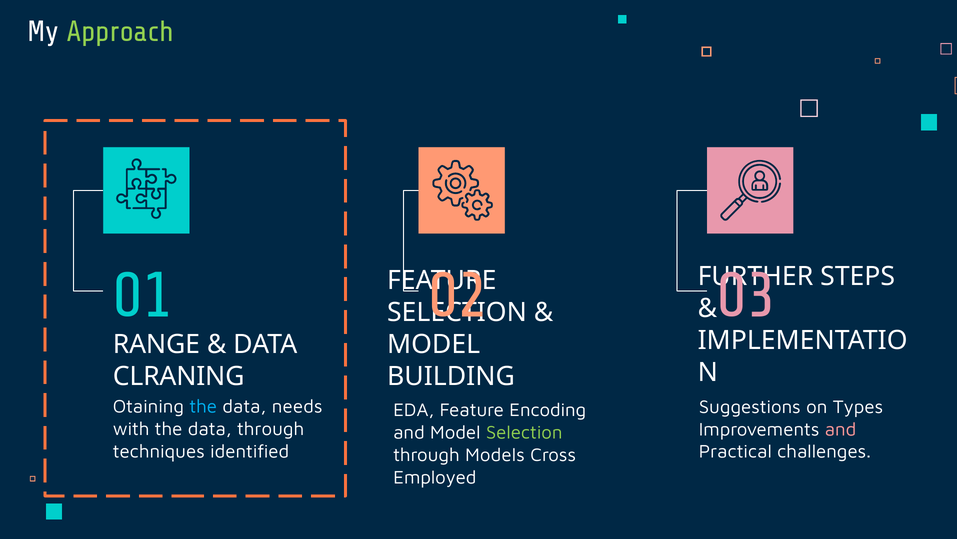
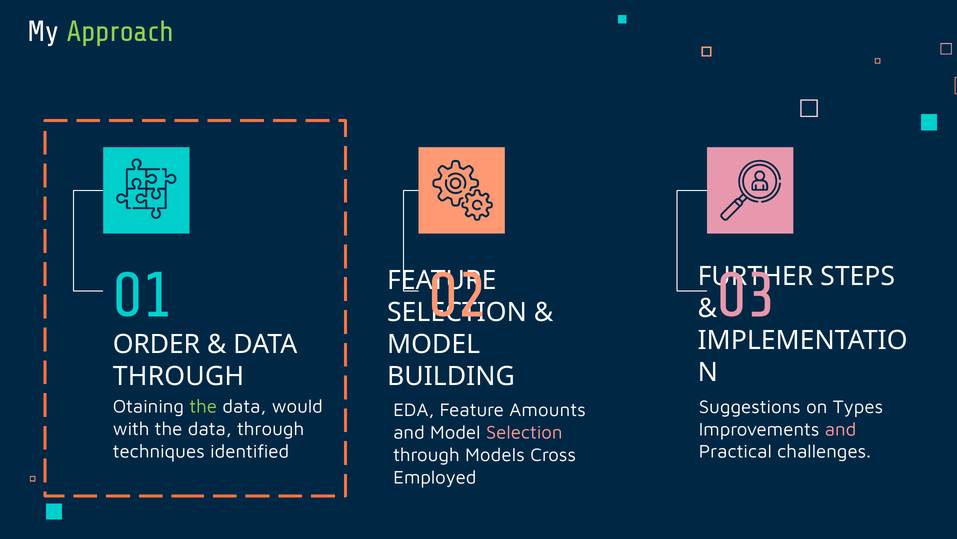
RANGE: RANGE -> ORDER
CLRANING at (179, 376): CLRANING -> THROUGH
the at (203, 406) colour: light blue -> light green
needs: needs -> would
Encoding: Encoding -> Amounts
Selection at (524, 432) colour: light green -> pink
